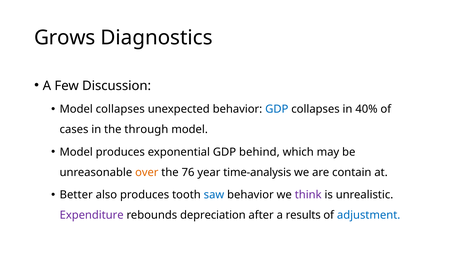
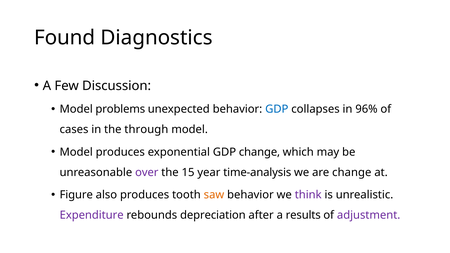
Grows: Grows -> Found
Model collapses: collapses -> problems
40%: 40% -> 96%
GDP behind: behind -> change
over colour: orange -> purple
76: 76 -> 15
are contain: contain -> change
Better: Better -> Figure
saw colour: blue -> orange
adjustment colour: blue -> purple
